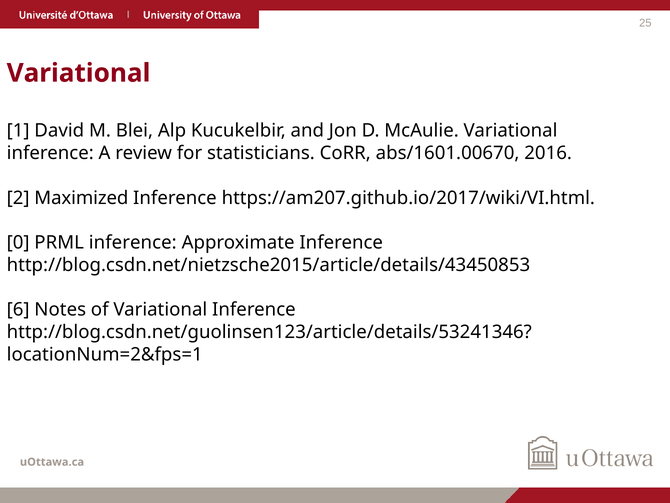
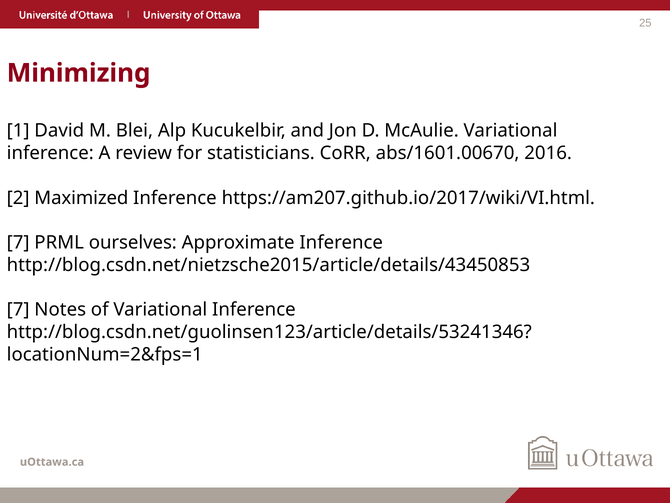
Variational at (79, 73): Variational -> Minimizing
0 at (18, 242): 0 -> 7
PRML inference: inference -> ourselves
6 at (18, 309): 6 -> 7
